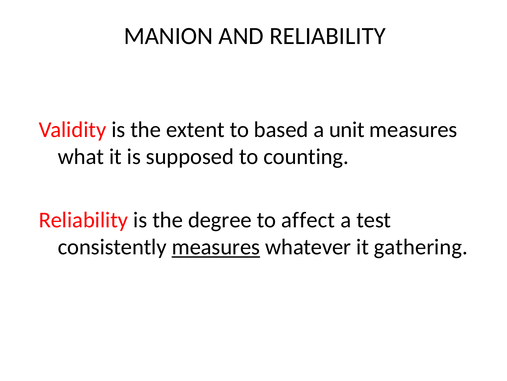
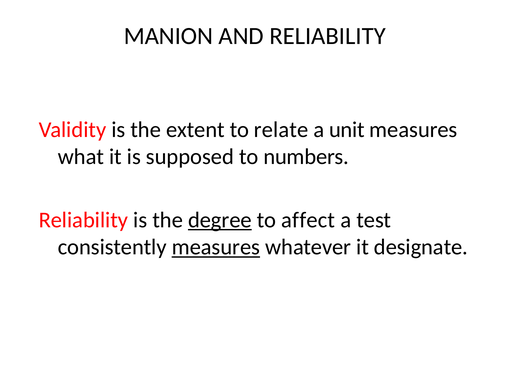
based: based -> relate
counting: counting -> numbers
degree underline: none -> present
gathering: gathering -> designate
